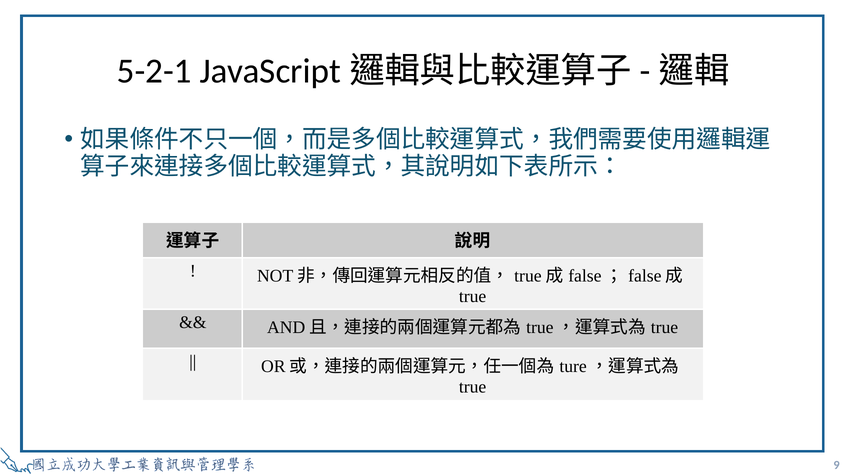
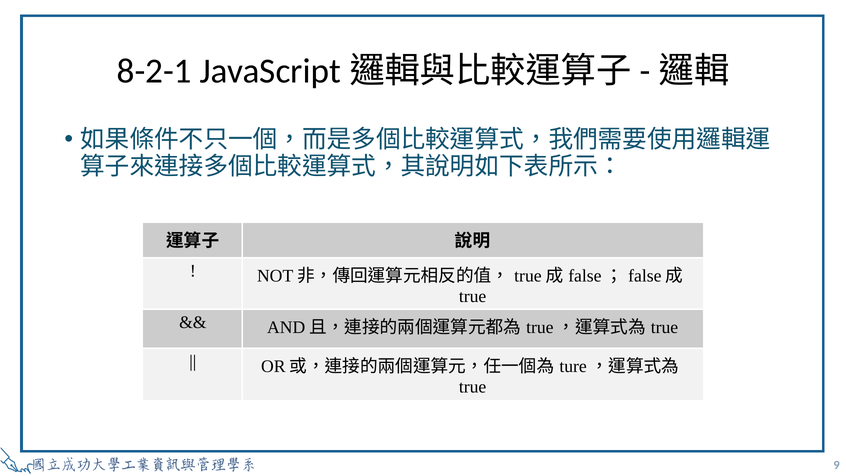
5-2-1: 5-2-1 -> 8-2-1
